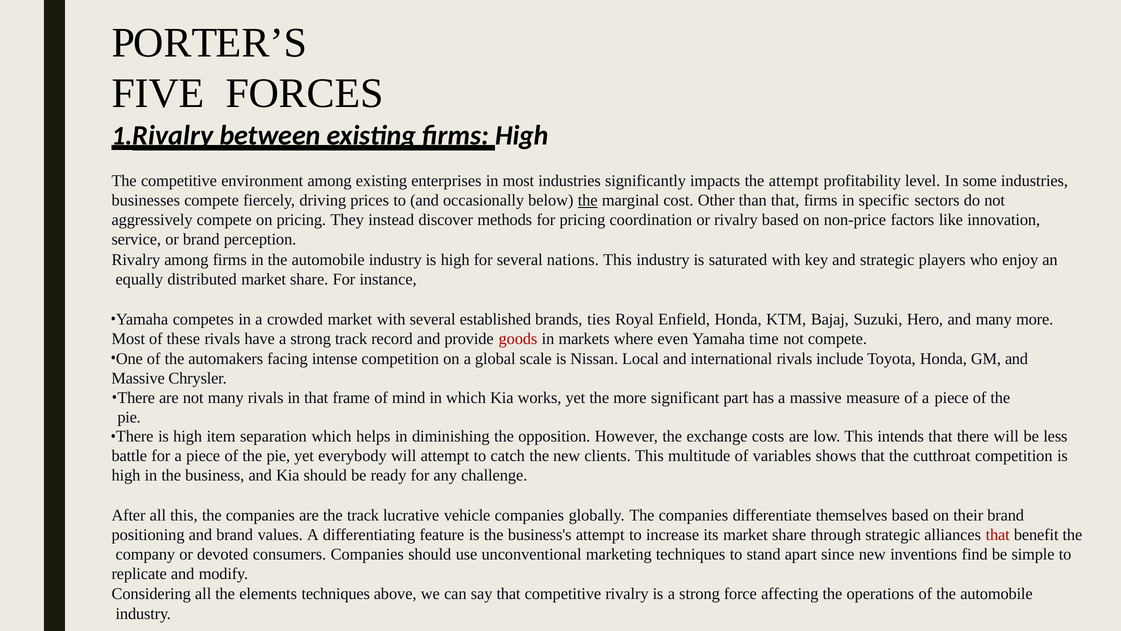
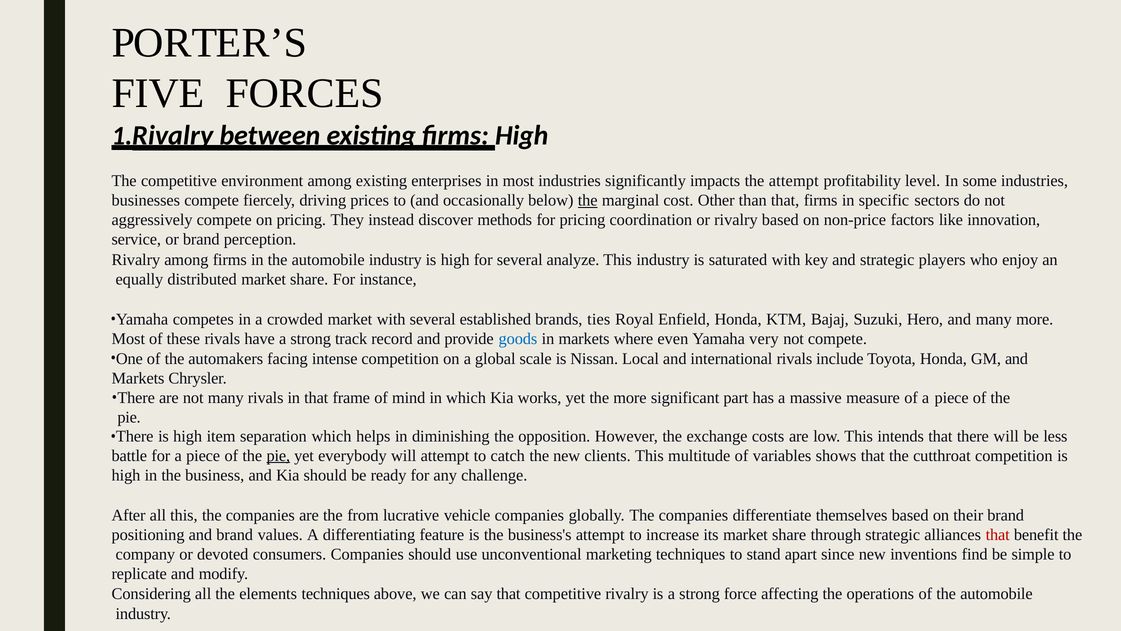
nations: nations -> analyze
goods colour: red -> blue
time: time -> very
Massive at (138, 378): Massive -> Markets
pie at (278, 455) underline: none -> present
the track: track -> from
